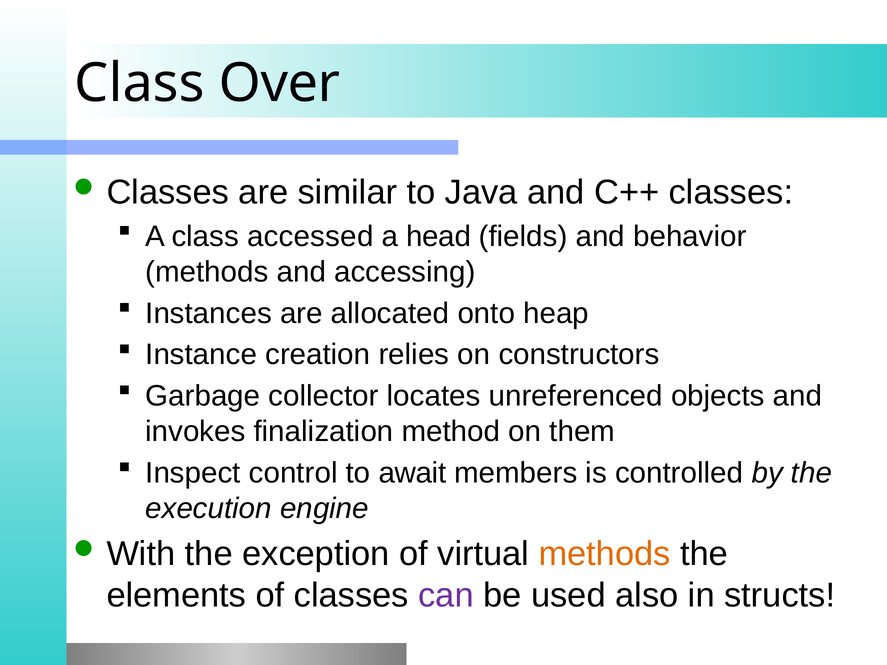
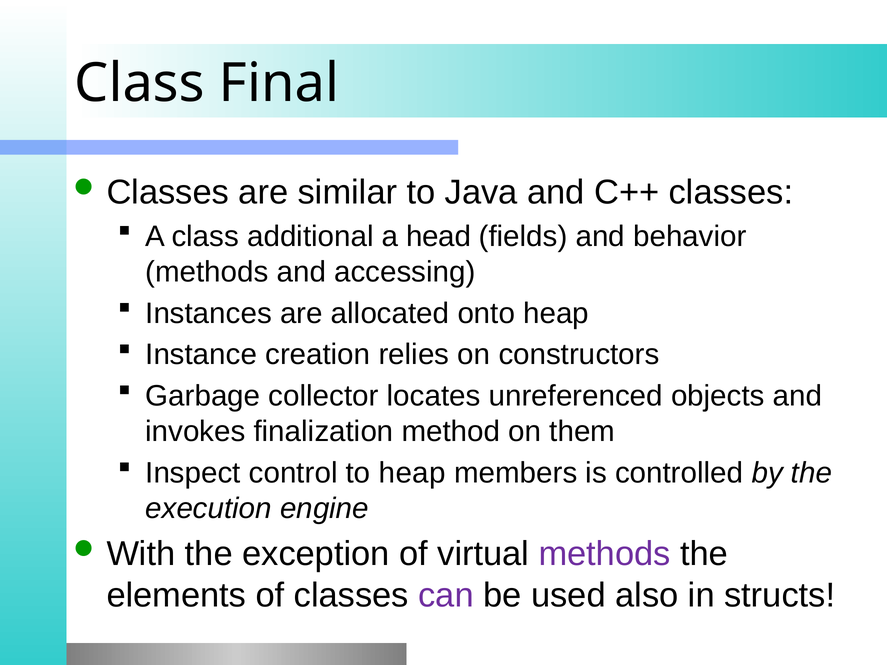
Over: Over -> Final
accessed: accessed -> additional
to await: await -> heap
methods at (605, 554) colour: orange -> purple
